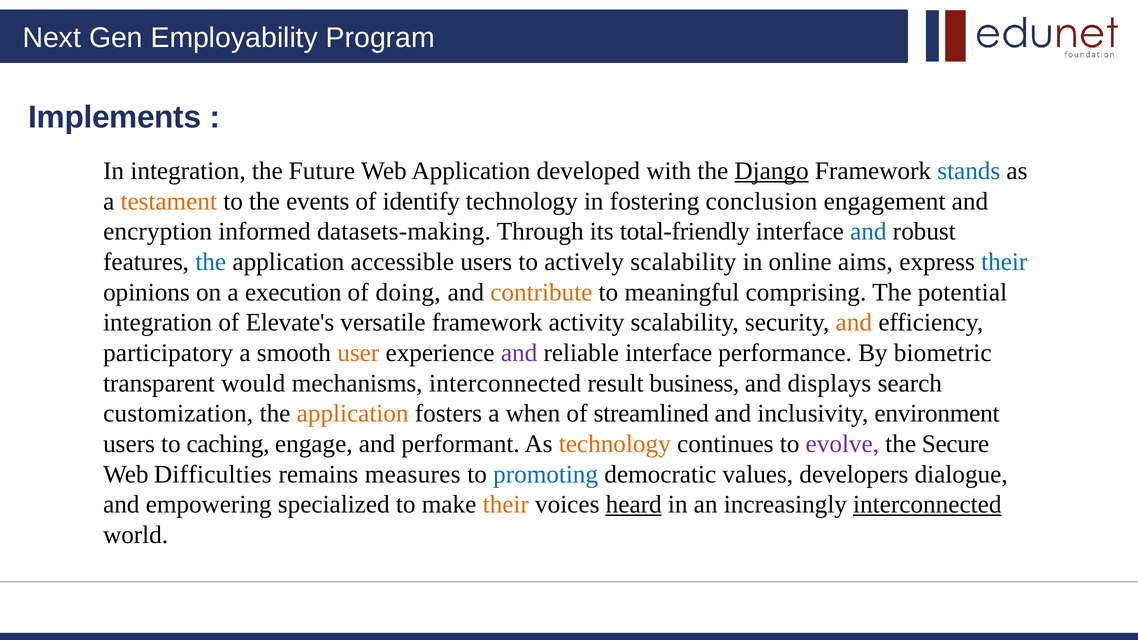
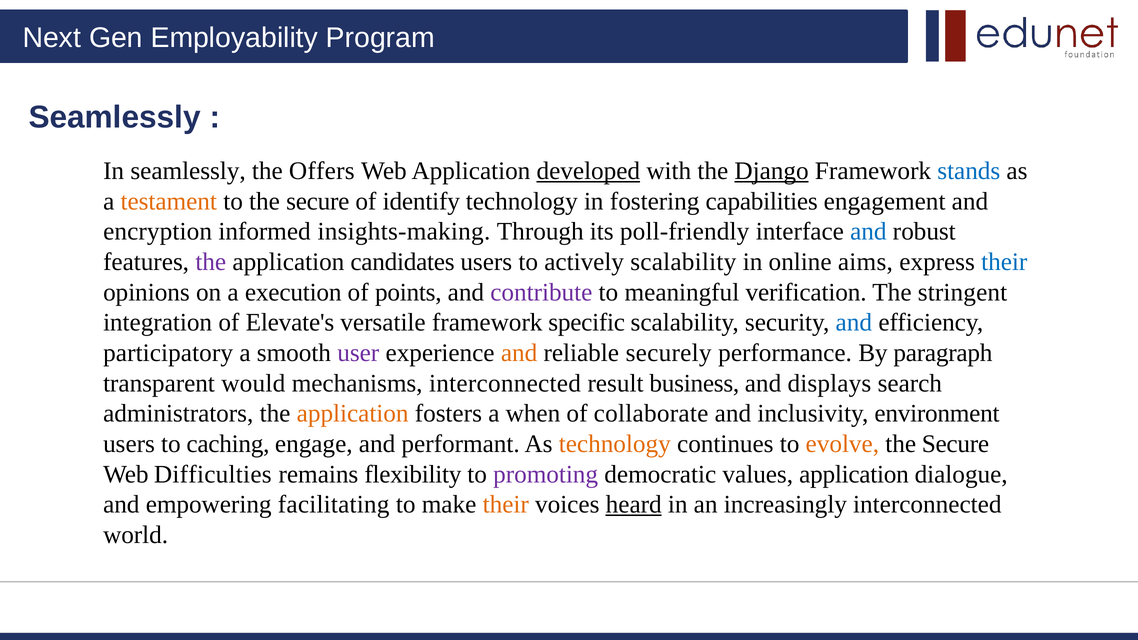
Implements at (115, 117): Implements -> Seamlessly
In integration: integration -> seamlessly
Future: Future -> Offers
developed underline: none -> present
to the events: events -> secure
conclusion: conclusion -> capabilities
datasets-making: datasets-making -> insights-making
total-friendly: total-friendly -> poll-friendly
the at (211, 262) colour: blue -> purple
accessible: accessible -> candidates
doing: doing -> points
contribute colour: orange -> purple
comprising: comprising -> verification
potential: potential -> stringent
activity: activity -> specific
and at (854, 323) colour: orange -> blue
user colour: orange -> purple
and at (519, 353) colour: purple -> orange
reliable interface: interface -> securely
biometric: biometric -> paragraph
customization: customization -> administrators
streamlined: streamlined -> collaborate
evolve colour: purple -> orange
measures: measures -> flexibility
promoting colour: blue -> purple
values developers: developers -> application
specialized: specialized -> facilitating
interconnected at (927, 505) underline: present -> none
